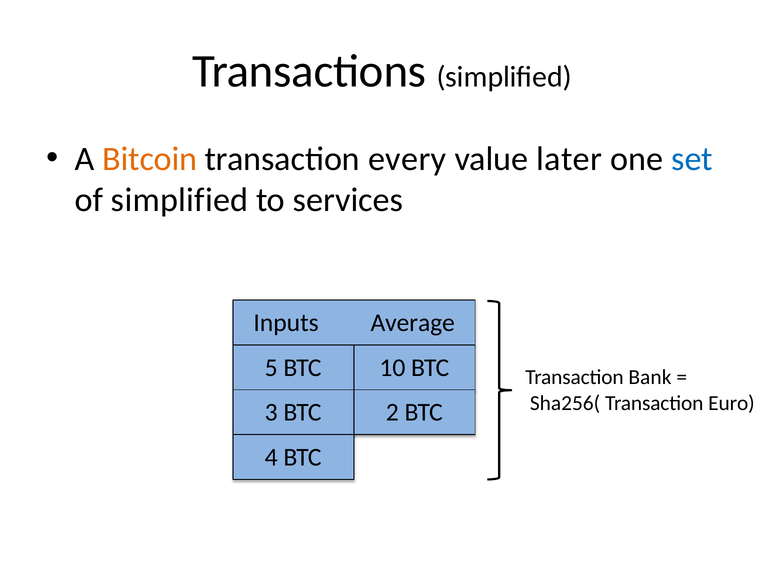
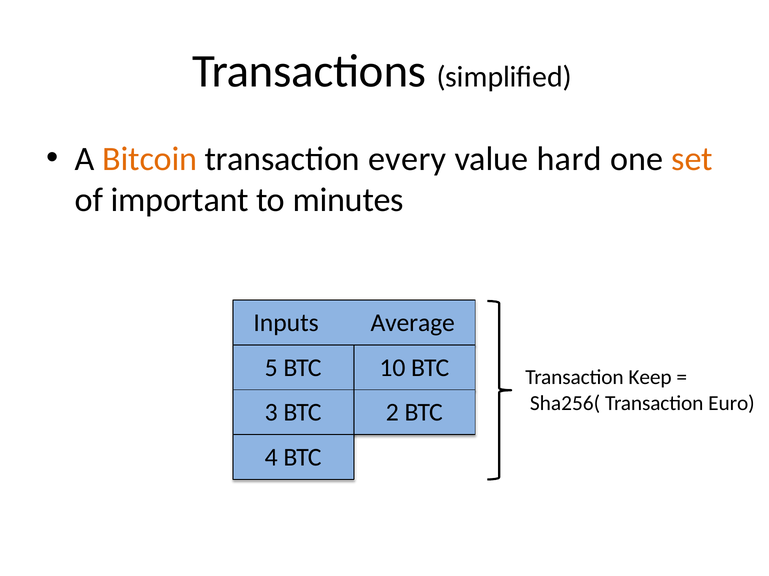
later: later -> hard
set colour: blue -> orange
of simplified: simplified -> important
services: services -> minutes
Bank: Bank -> Keep
